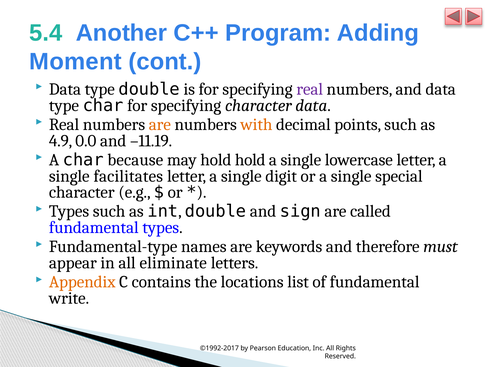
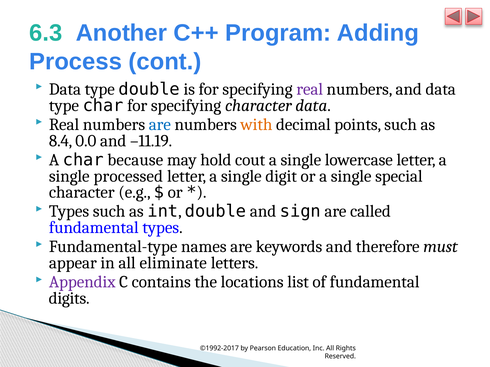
5.4: 5.4 -> 6.3
Moment: Moment -> Process
are at (160, 125) colour: orange -> blue
4.9: 4.9 -> 8.4
hold hold: hold -> cout
facilitates: facilitates -> processed
Appendix colour: orange -> purple
write: write -> digits
